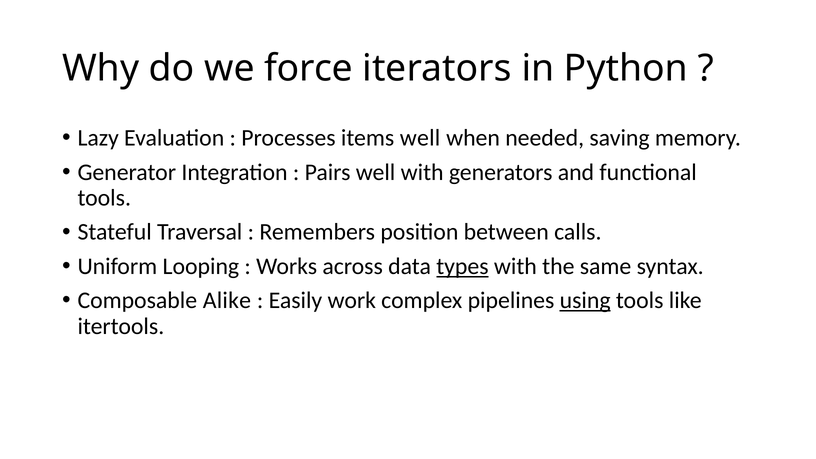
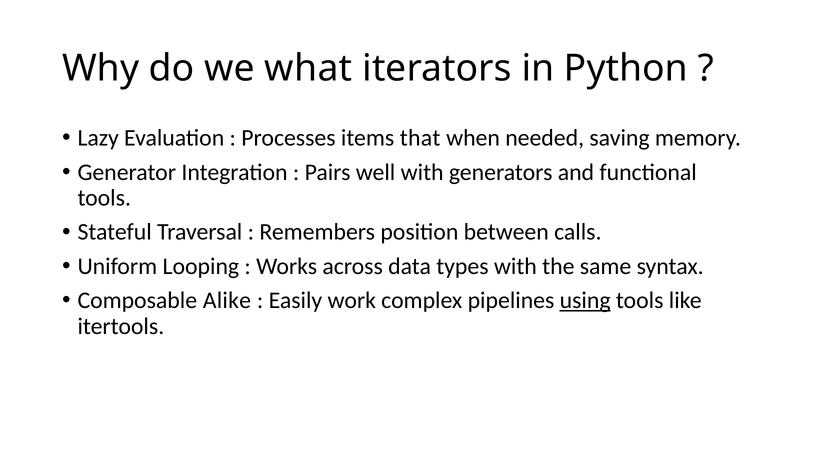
force: force -> what
items well: well -> that
types underline: present -> none
